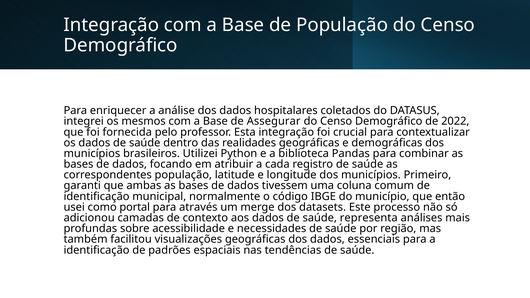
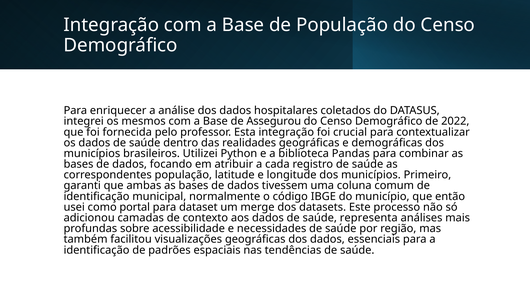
Assegurar: Assegurar -> Assegurou
através: através -> dataset
